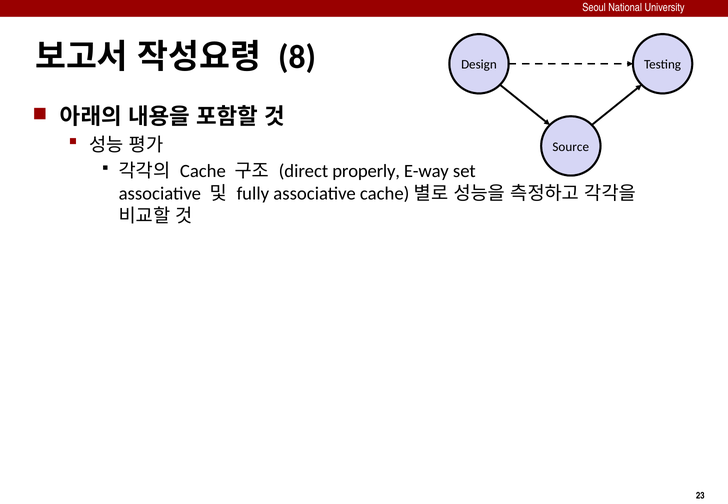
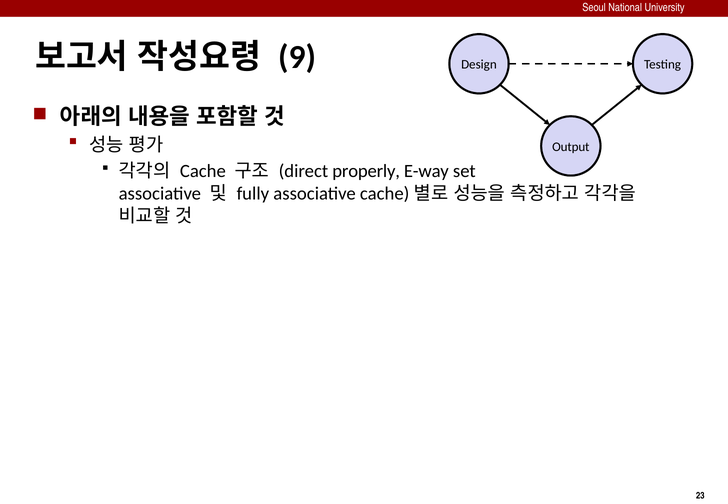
8: 8 -> 9
Source: Source -> Output
